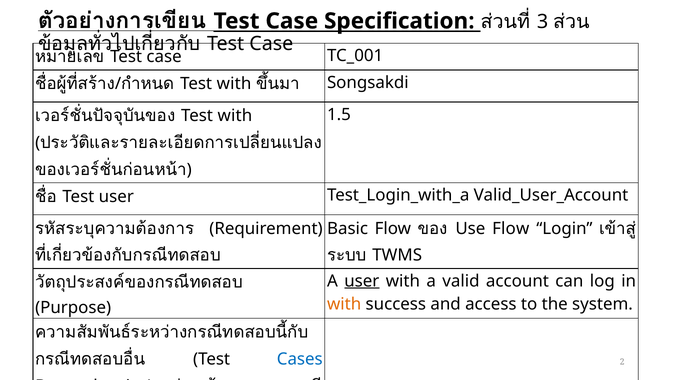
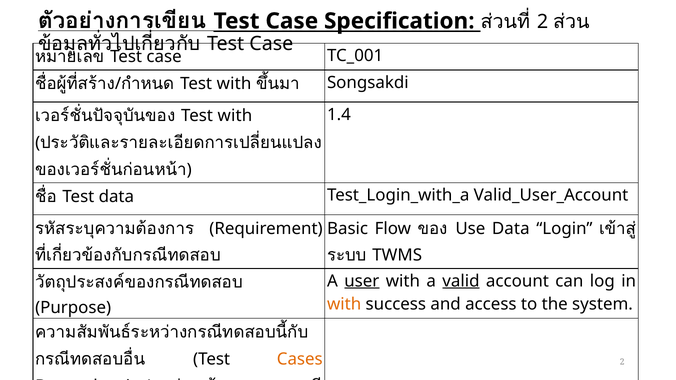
3 at (543, 22): 3 -> 2
1.5: 1.5 -> 1.4
Test user: user -> data
Use Flow: Flow -> Data
valid underline: none -> present
Cases colour: blue -> orange
